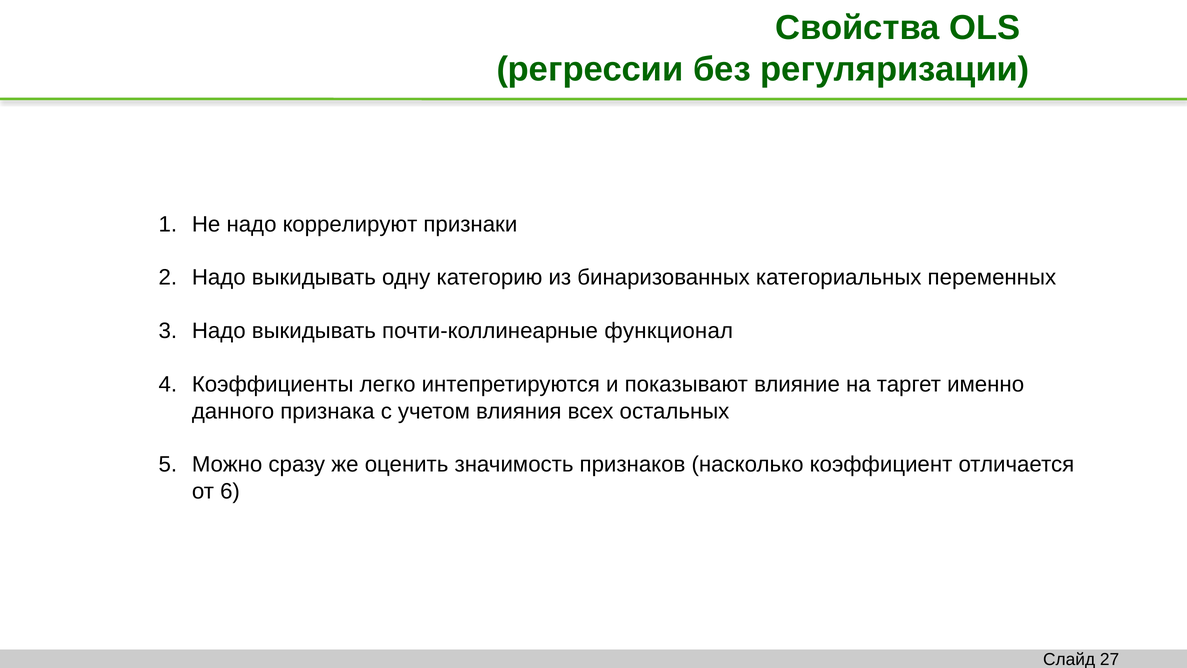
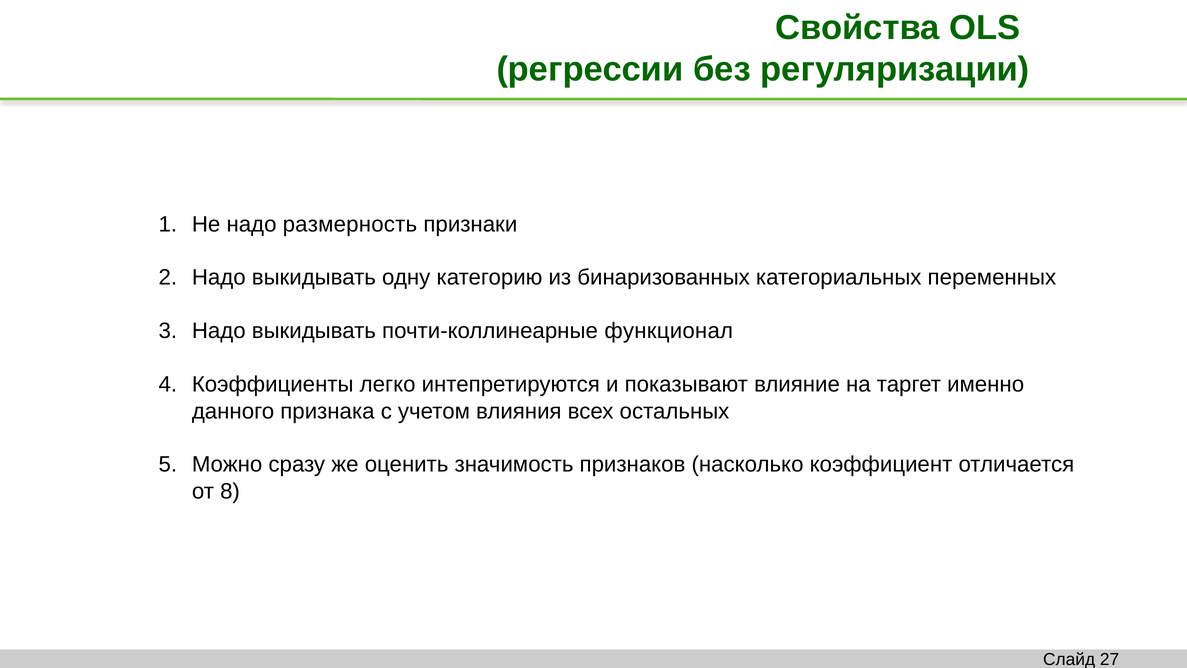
коррелируют: коррелируют -> размерность
6: 6 -> 8
